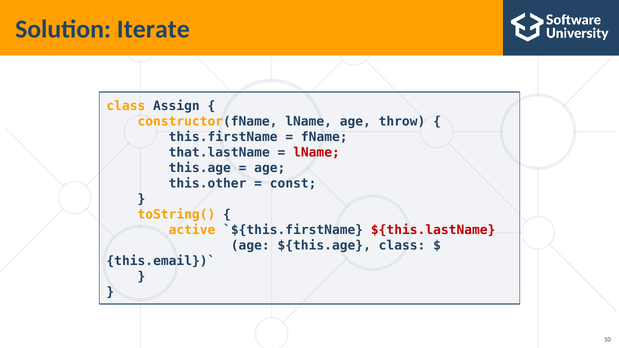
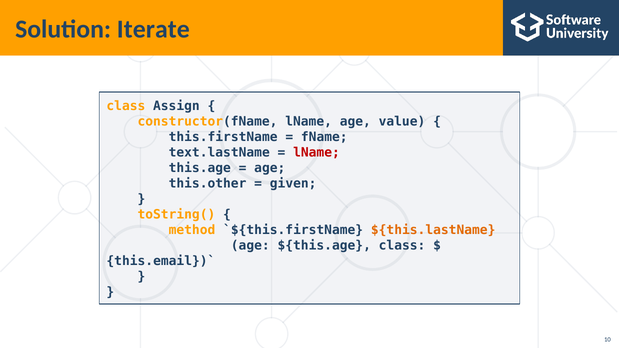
throw: throw -> value
that.lastName: that.lastName -> text.lastName
const: const -> given
active: active -> method
${this.lastName colour: red -> orange
